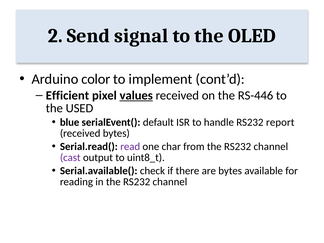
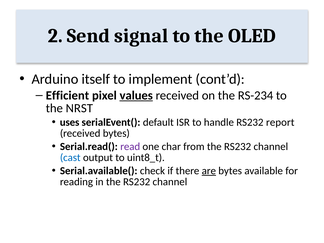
color: color -> itself
RS-446: RS-446 -> RS-234
USED: USED -> NRST
blue: blue -> uses
cast colour: purple -> blue
are underline: none -> present
